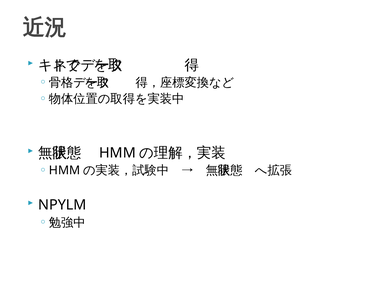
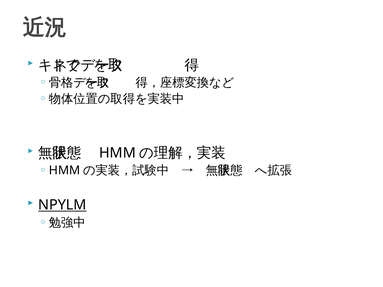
NPYLM underline: none -> present
